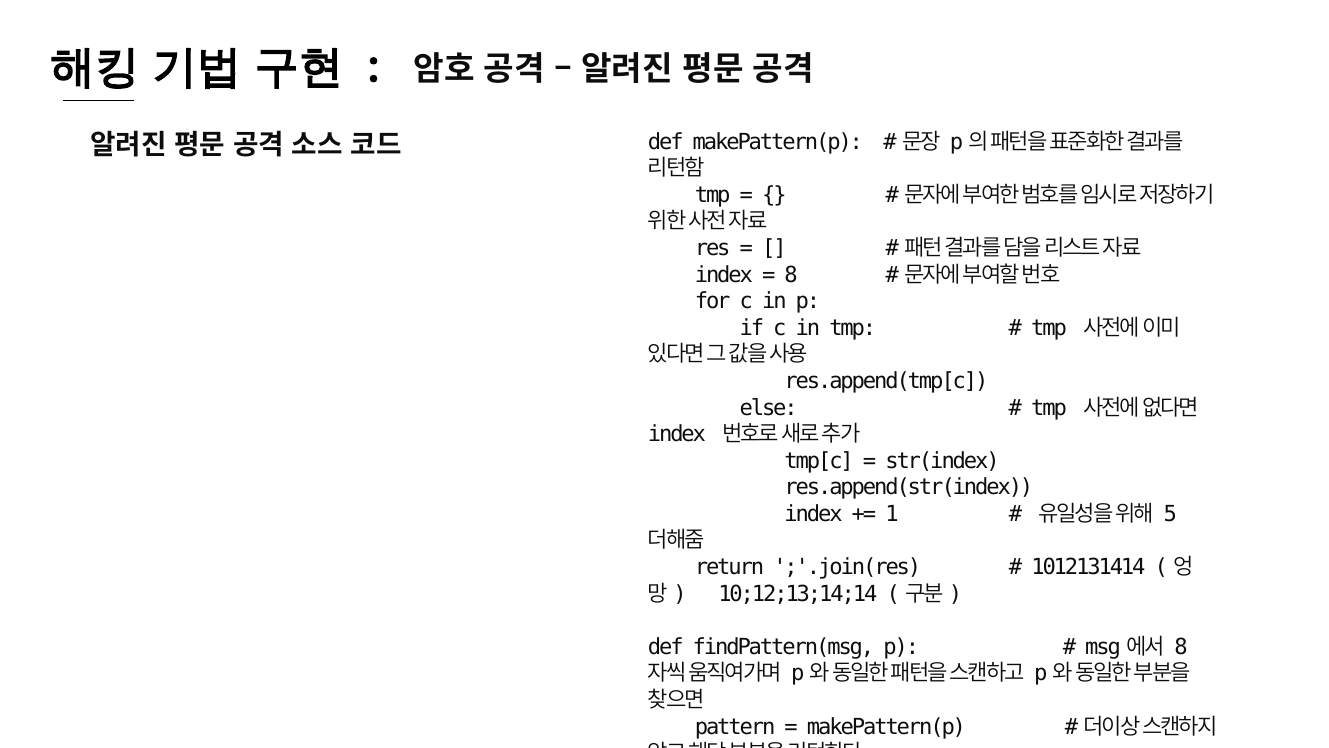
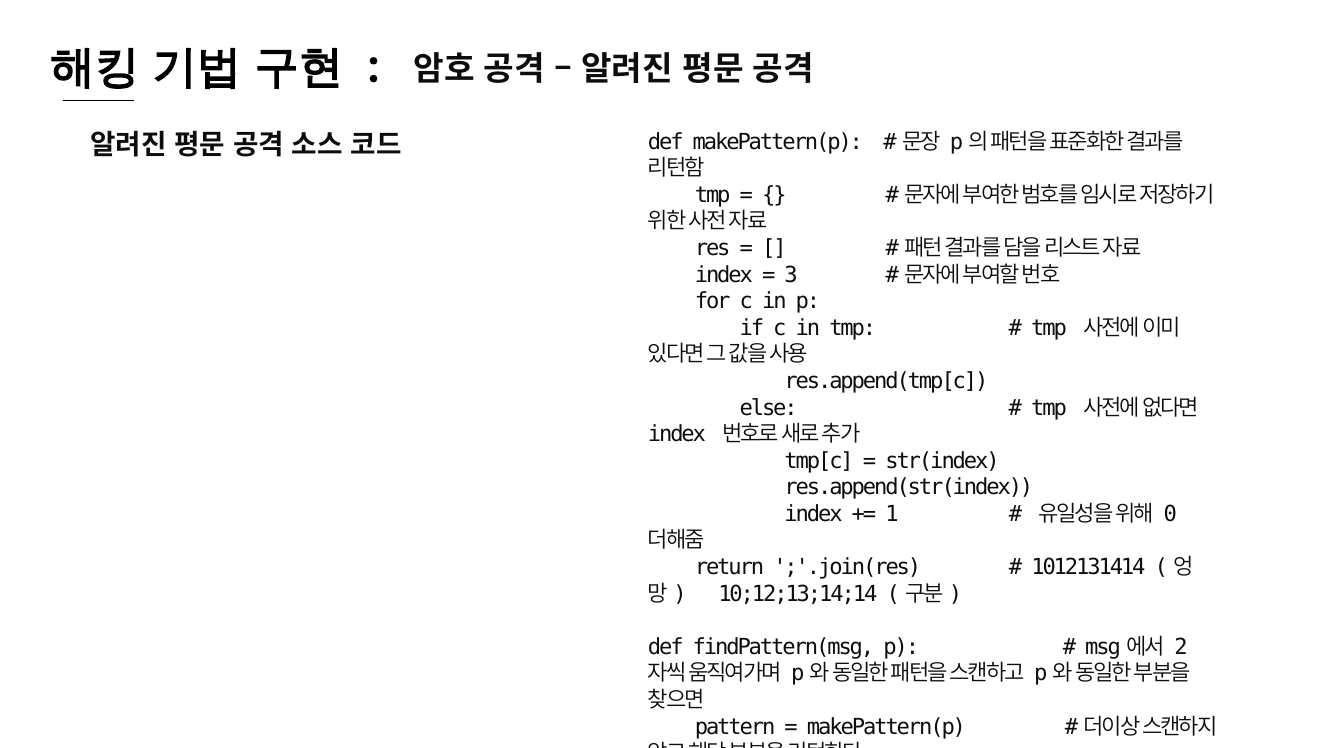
8 at (791, 275): 8 -> 3
5 at (1170, 514): 5 -> 0
8 at (1181, 647): 8 -> 2
